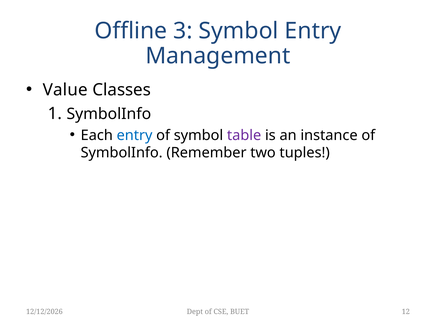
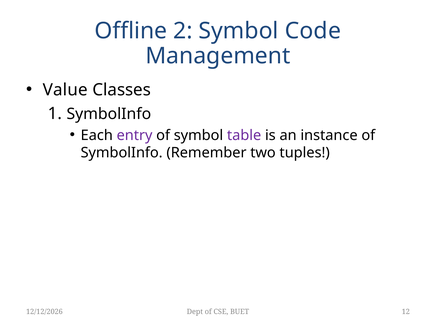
3: 3 -> 2
Symbol Entry: Entry -> Code
entry at (135, 135) colour: blue -> purple
